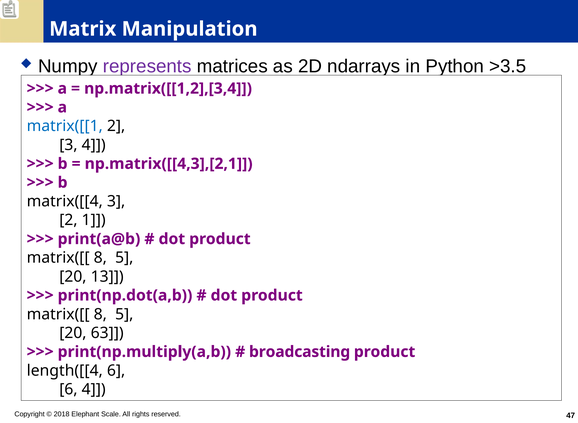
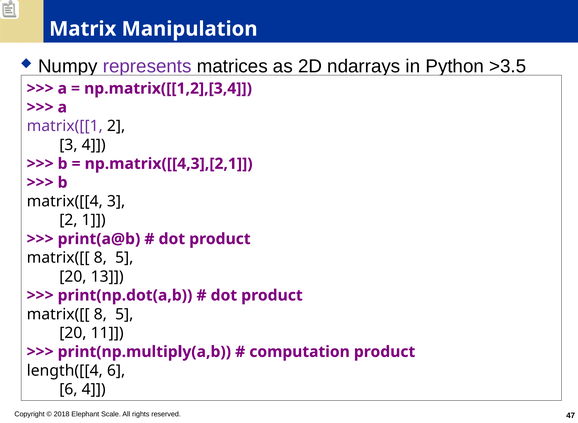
matrix([[1 colour: blue -> purple
63: 63 -> 11
broadcasting: broadcasting -> computation
